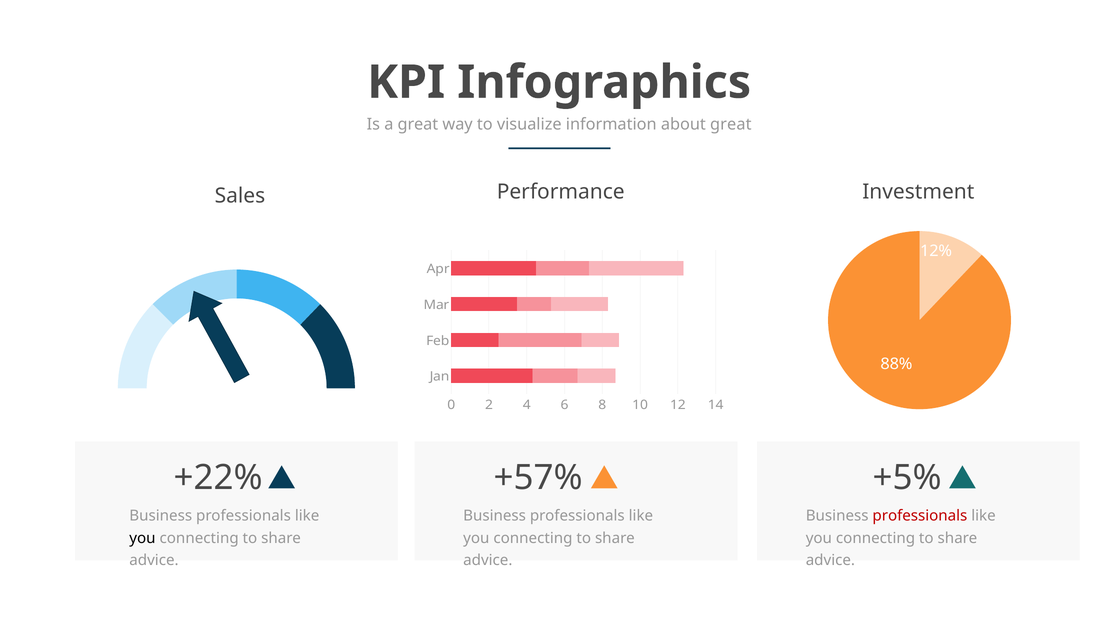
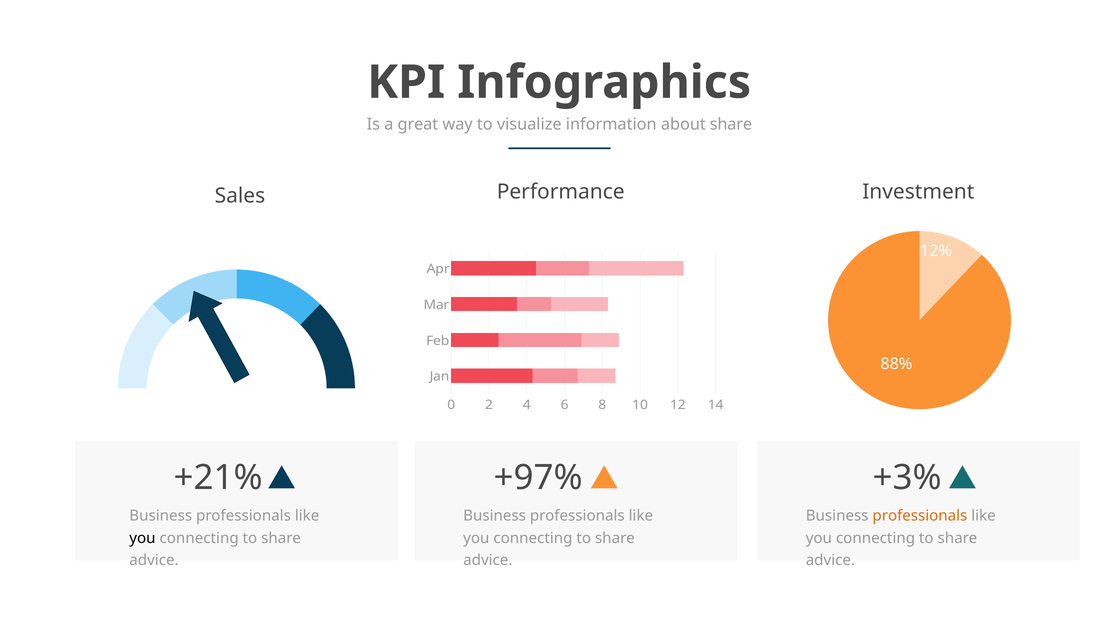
about great: great -> share
+22%: +22% -> +21%
+57%: +57% -> +97%
+5%: +5% -> +3%
professionals at (920, 516) colour: red -> orange
